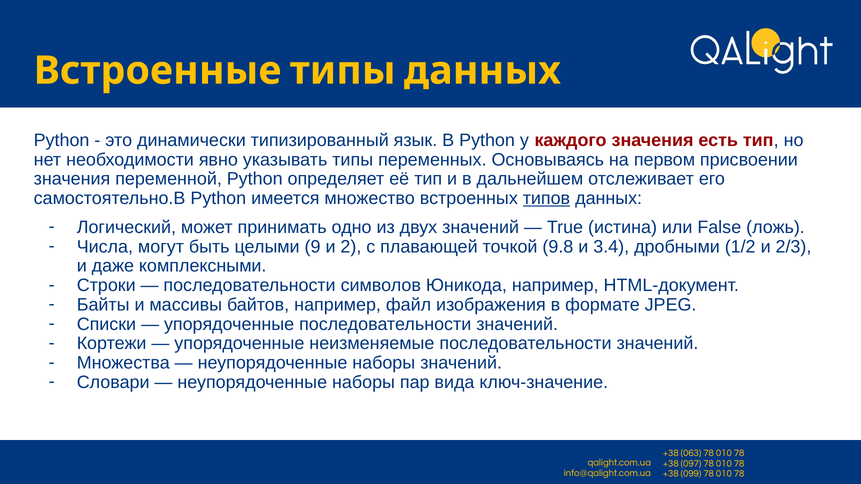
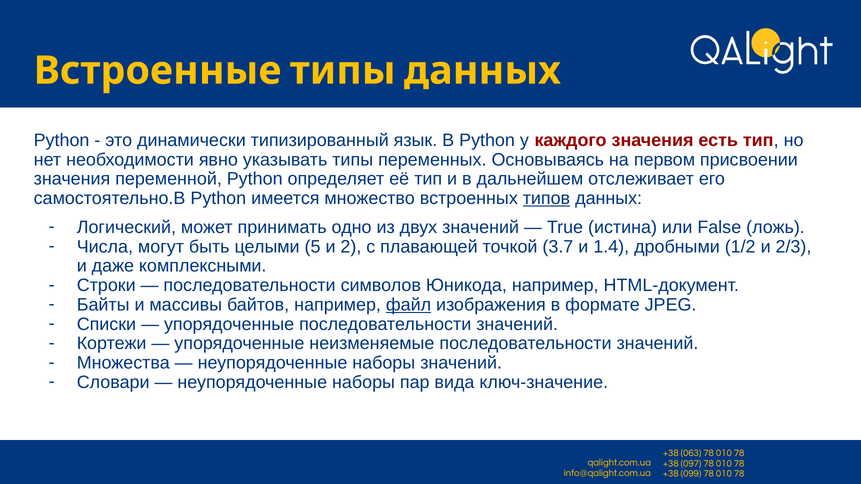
9: 9 -> 5
9.8: 9.8 -> 3.7
3.4: 3.4 -> 1.4
файл underline: none -> present
